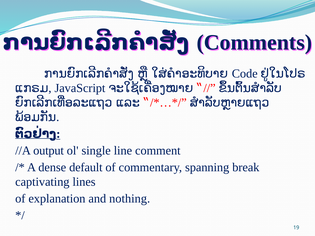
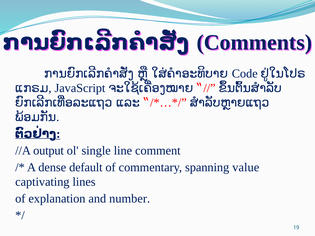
break: break -> value
nothing: nothing -> number
